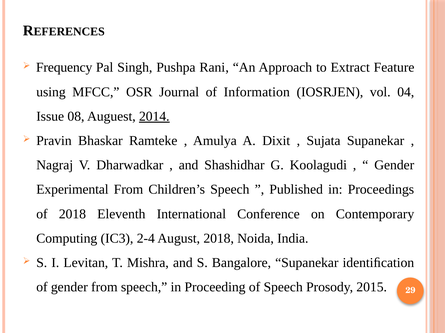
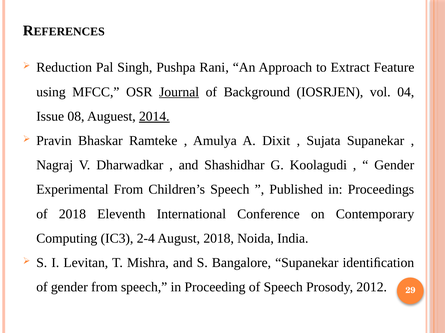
Frequency: Frequency -> Reduction
Journal underline: none -> present
Information: Information -> Background
2015: 2015 -> 2012
